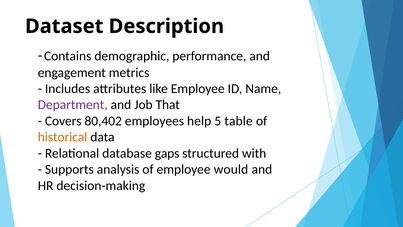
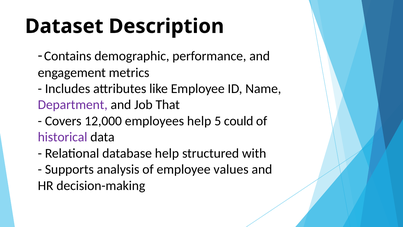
80,402: 80,402 -> 12,000
table: table -> could
historical colour: orange -> purple
database gaps: gaps -> help
would: would -> values
